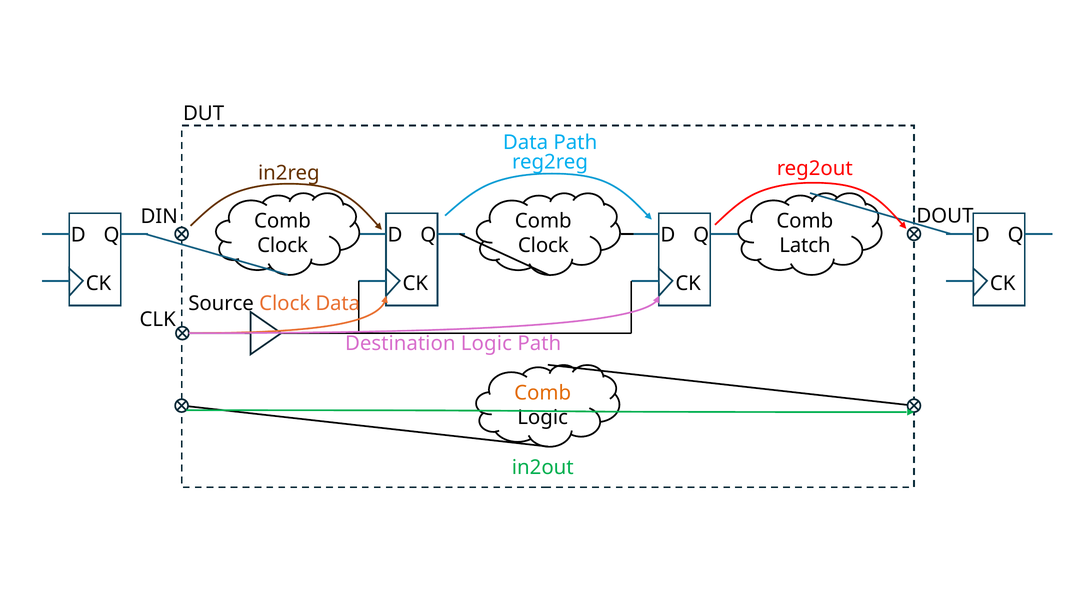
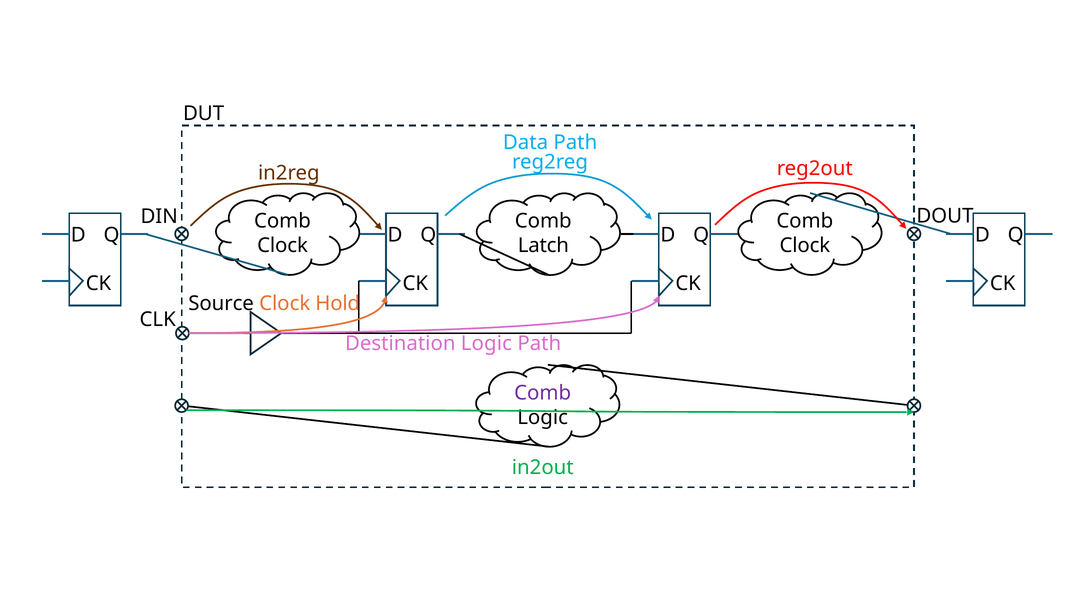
Latch at (805, 246): Latch -> Clock
Clock at (543, 246): Clock -> Latch
Clock Data: Data -> Hold
Comb at (543, 393) colour: orange -> purple
